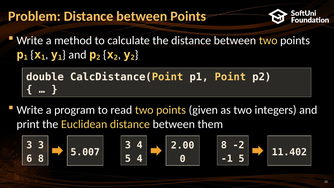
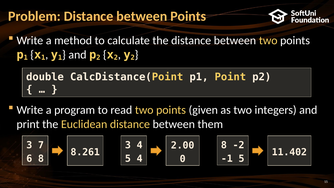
3 3: 3 -> 7
5.007: 5.007 -> 8.261
